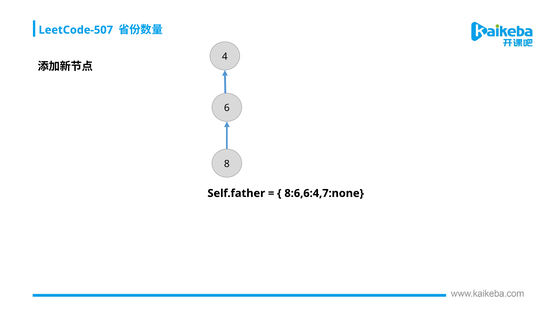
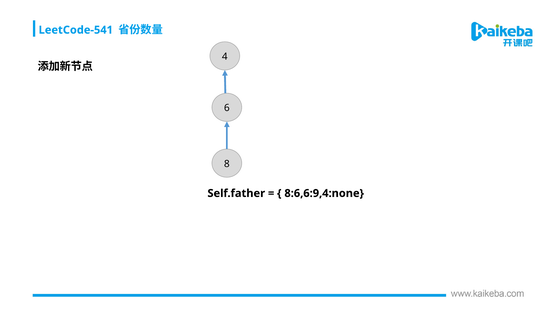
LeetCode-507: LeetCode-507 -> LeetCode-541
8:6,6:4,7:none: 8:6,6:4,7:none -> 8:6,6:9,4:none
